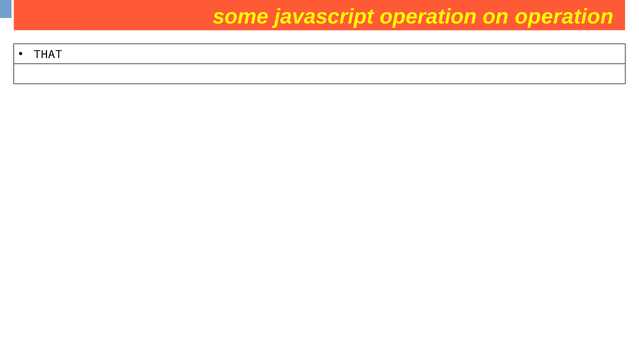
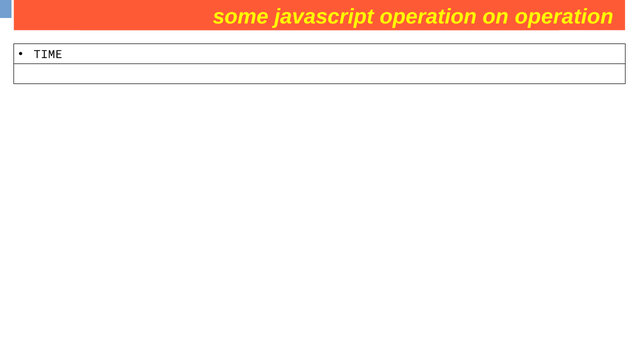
THAT: THAT -> TIME
